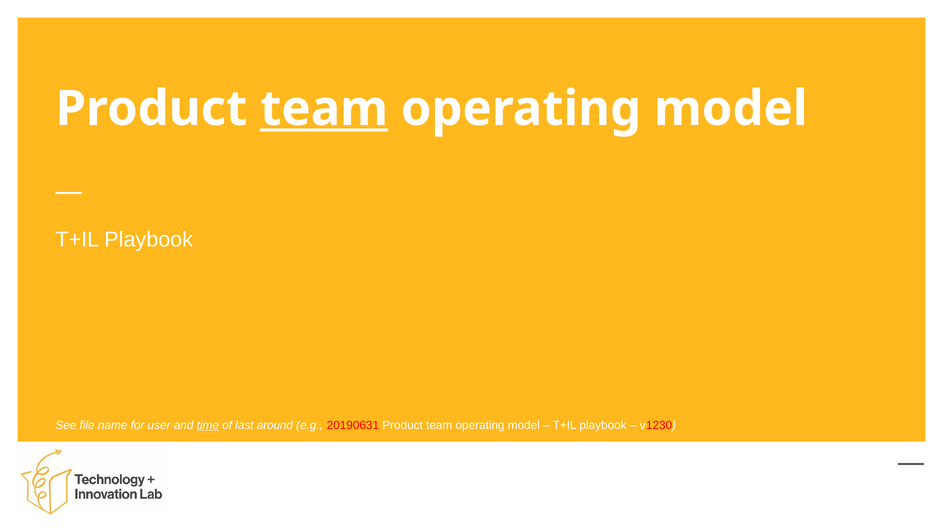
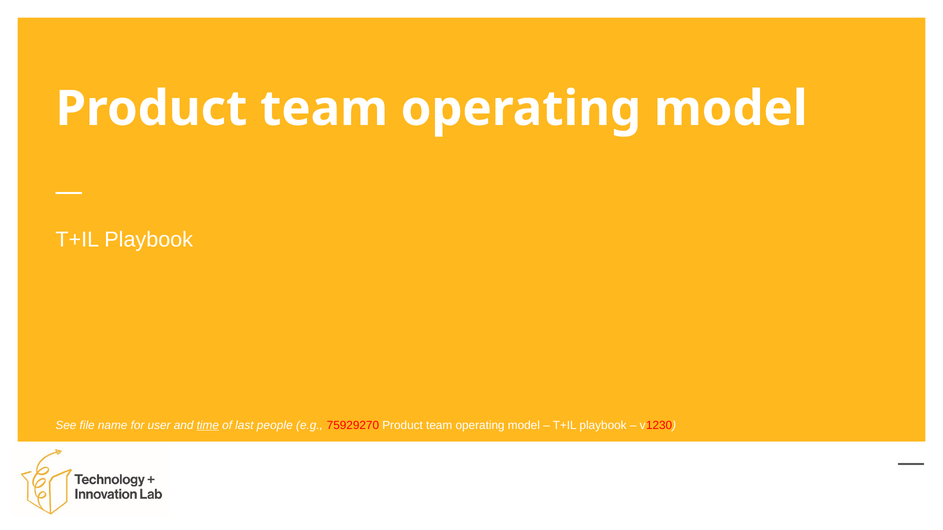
team at (324, 109) underline: present -> none
around: around -> people
20190631: 20190631 -> 75929270
